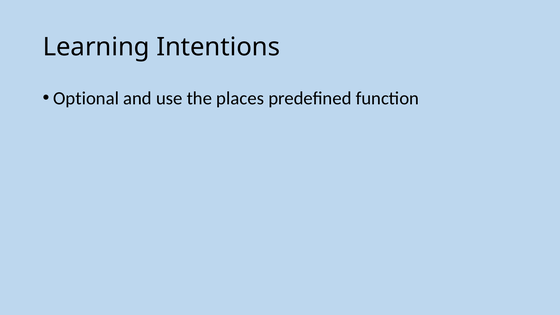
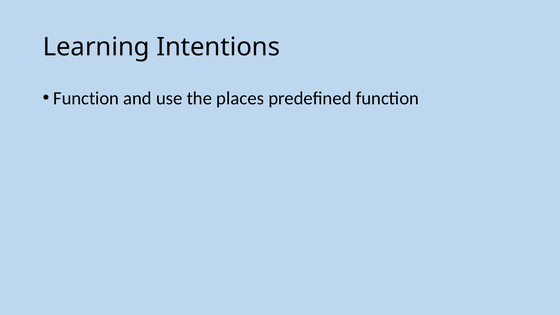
Optional at (86, 98): Optional -> Function
